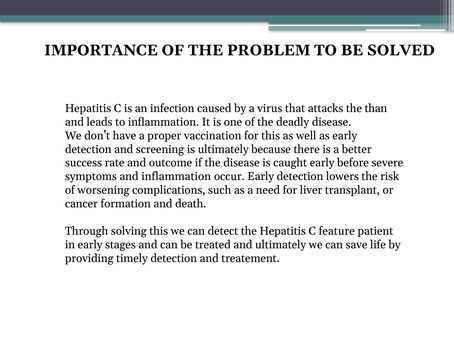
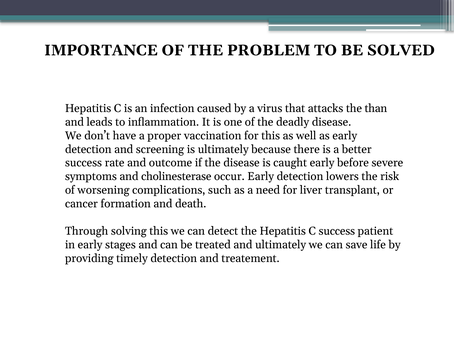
and inflammation: inflammation -> cholinesterase
C feature: feature -> success
